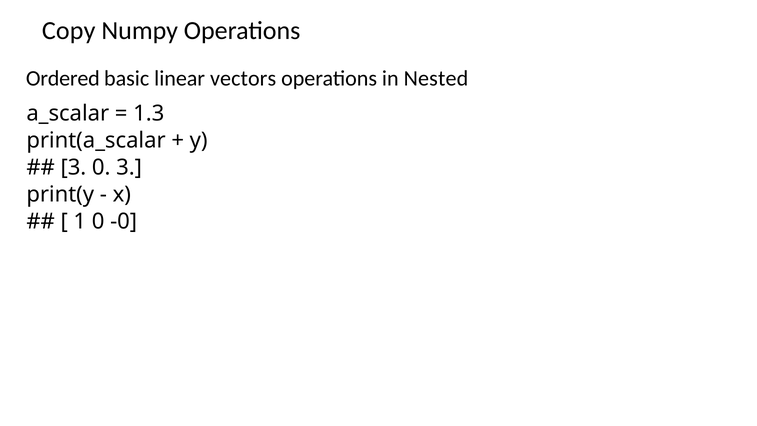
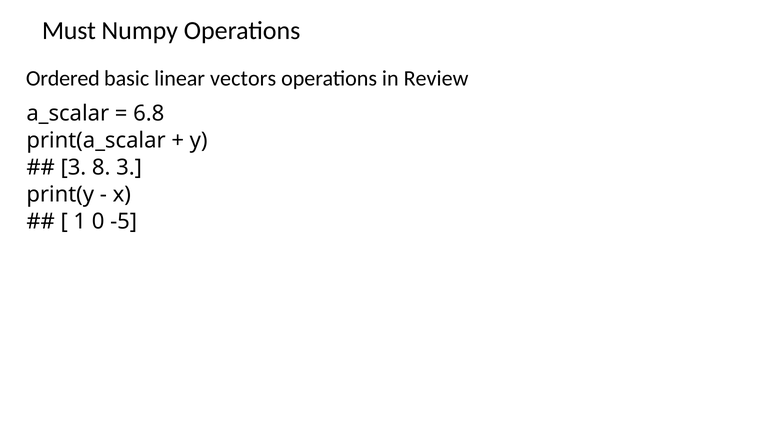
Copy: Copy -> Must
Nested: Nested -> Review
1.3: 1.3 -> 6.8
3 0: 0 -> 8
-0: -0 -> -5
